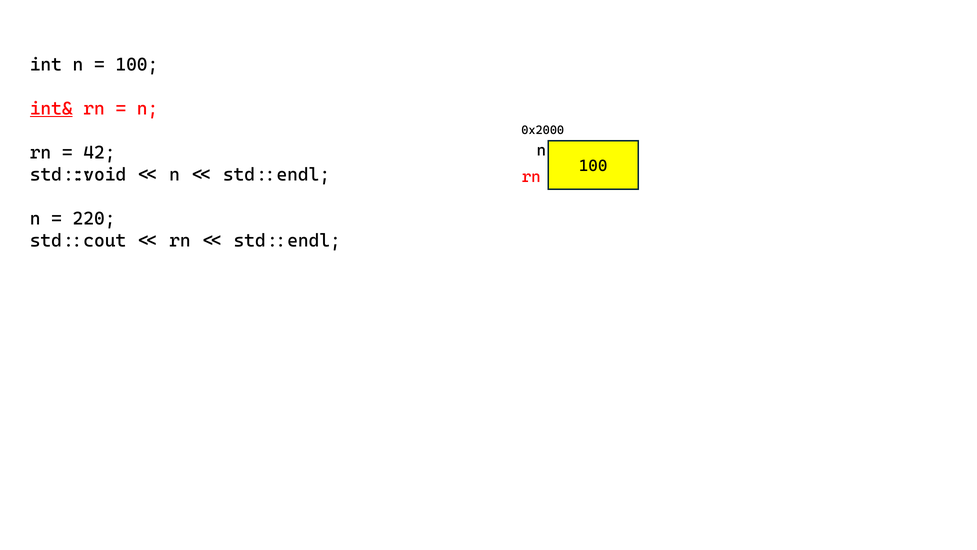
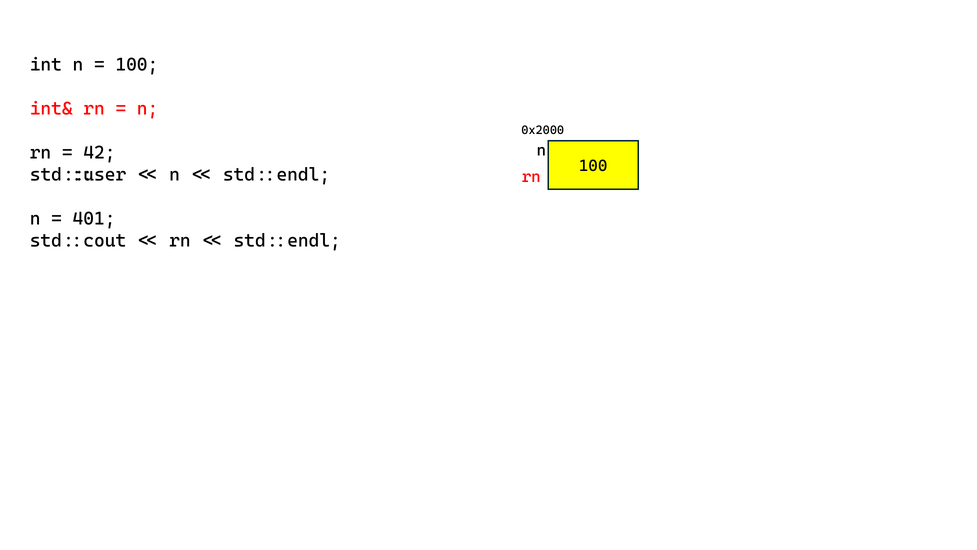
int& underline: present -> none
std::void: std::void -> std::user
220: 220 -> 401
